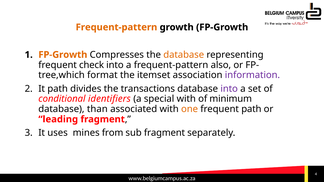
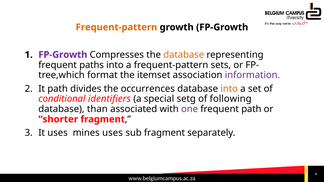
FP-Growth at (63, 55) colour: orange -> purple
check: check -> paths
also: also -> sets
transactions: transactions -> occurrences
into at (229, 89) colour: purple -> orange
special with: with -> setg
minimum: minimum -> following
one colour: orange -> purple
leading: leading -> shorter
mines from: from -> uses
